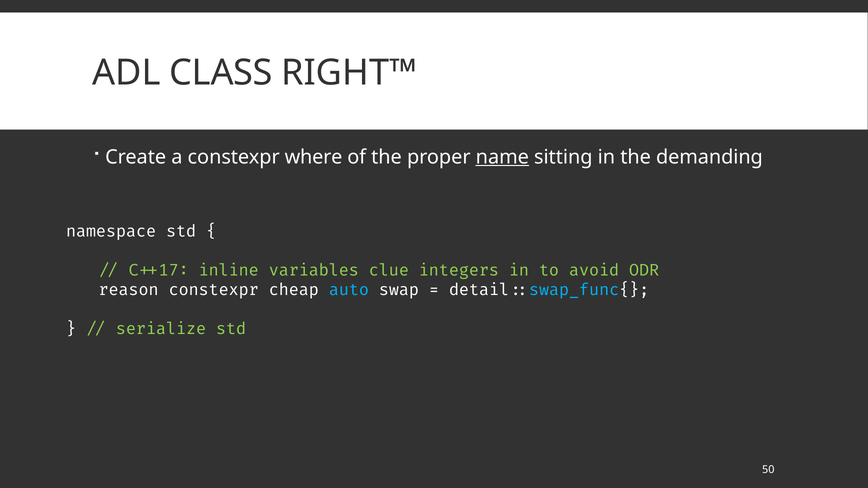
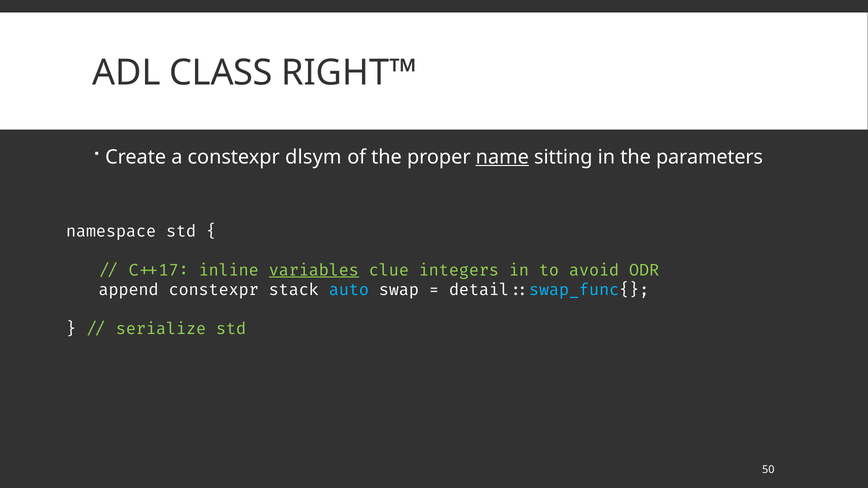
where: where -> dlsym
demanding: demanding -> parameters
variables underline: none -> present
reason: reason -> append
cheap: cheap -> stack
